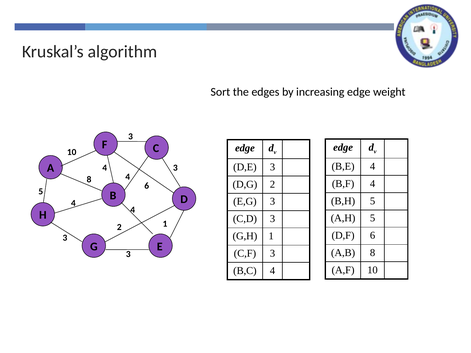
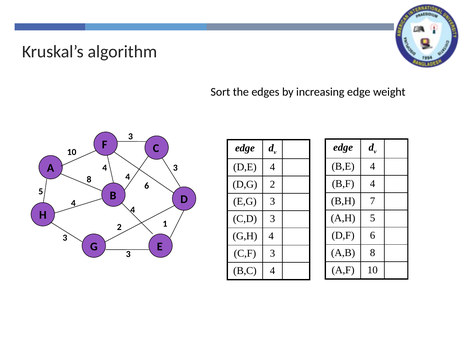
D,E 3: 3 -> 4
B,H 5: 5 -> 7
G,H 1: 1 -> 4
